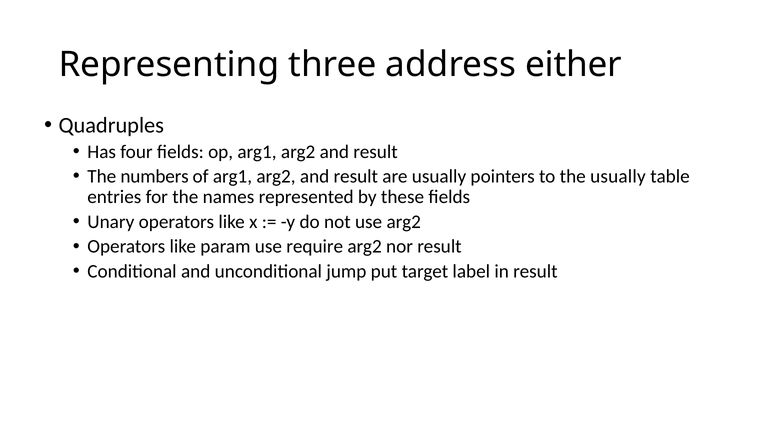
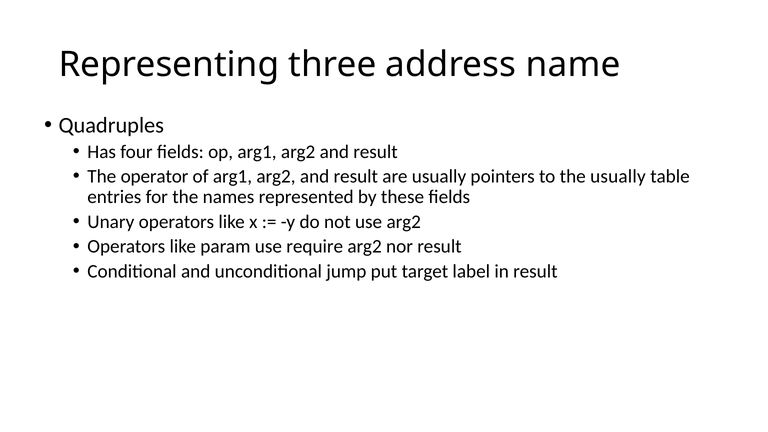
either: either -> name
numbers: numbers -> operator
